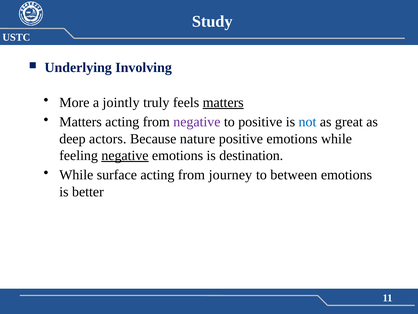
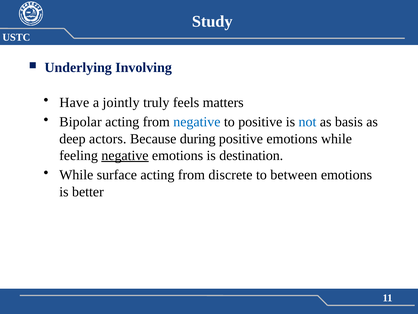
More: More -> Have
matters at (223, 102) underline: present -> none
Matters at (81, 122): Matters -> Bipolar
negative at (197, 122) colour: purple -> blue
great: great -> basis
nature: nature -> during
journey: journey -> discrete
